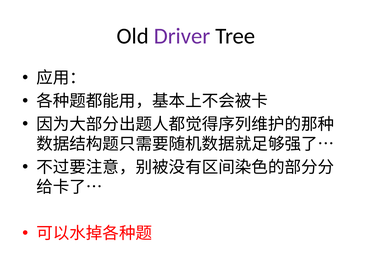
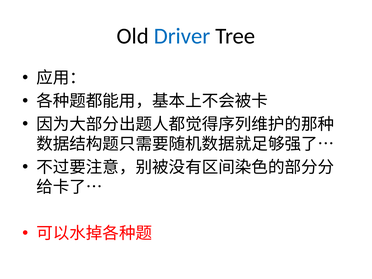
Driver colour: purple -> blue
